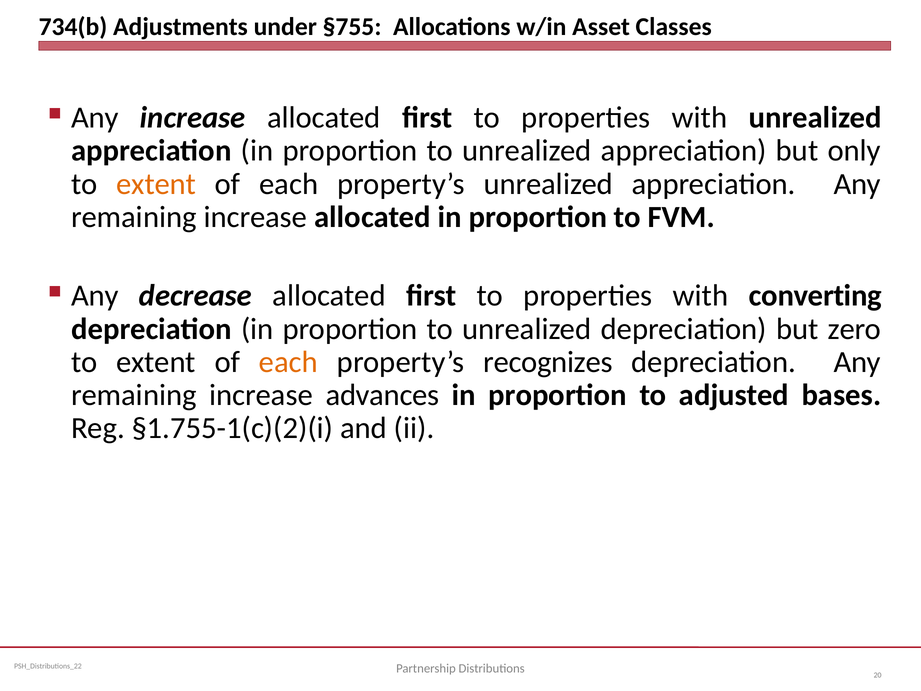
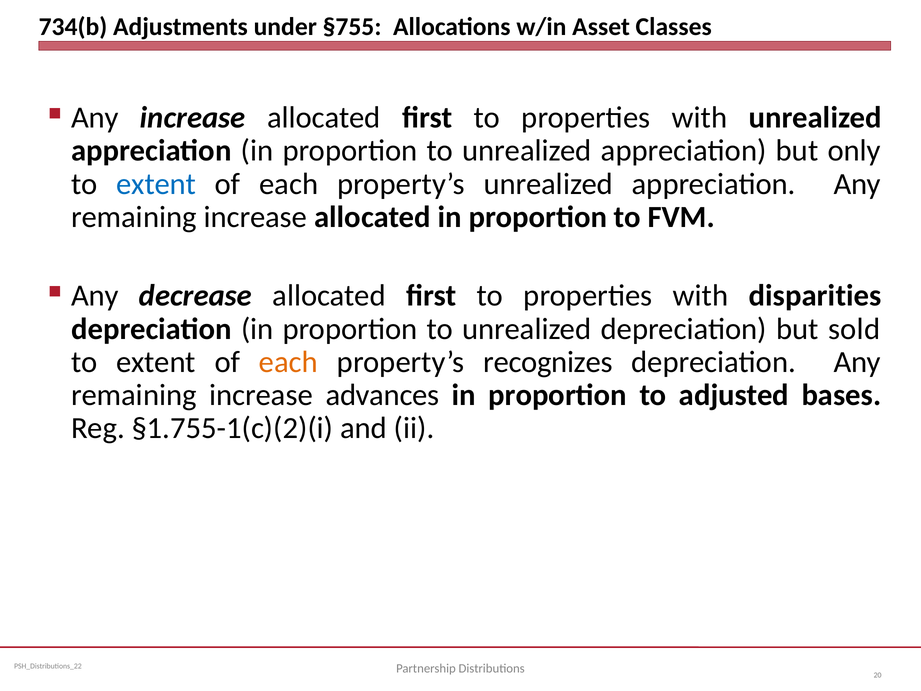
extent at (156, 184) colour: orange -> blue
converting: converting -> disparities
zero: zero -> sold
